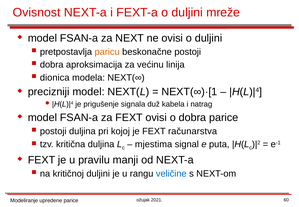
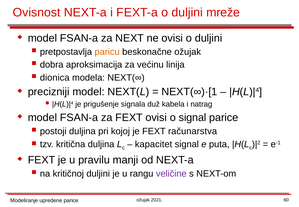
beskonačne postoji: postoji -> ožujak
o dobra: dobra -> signal
mjestima: mjestima -> kapacitet
veličine colour: blue -> purple
